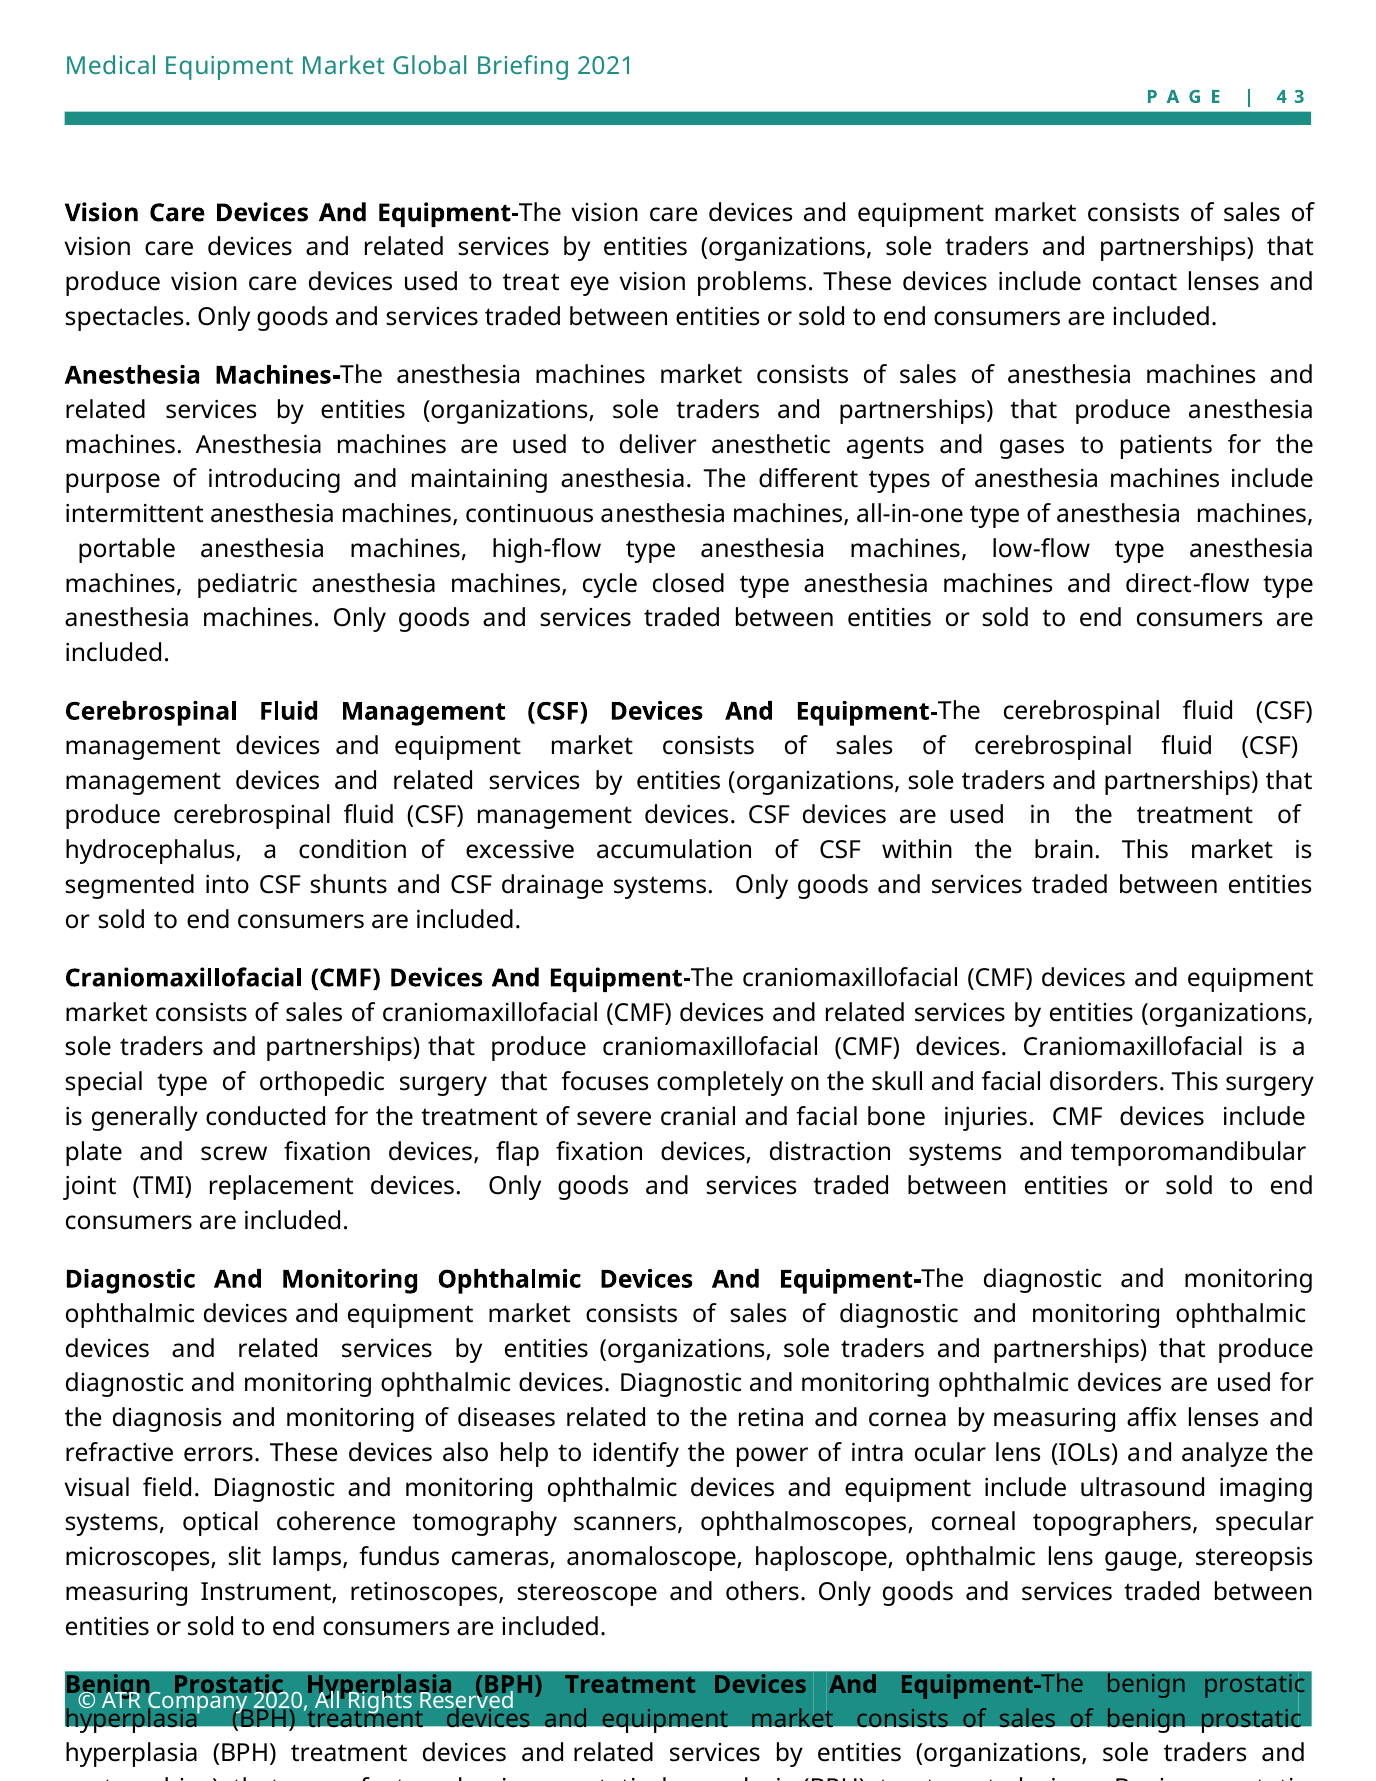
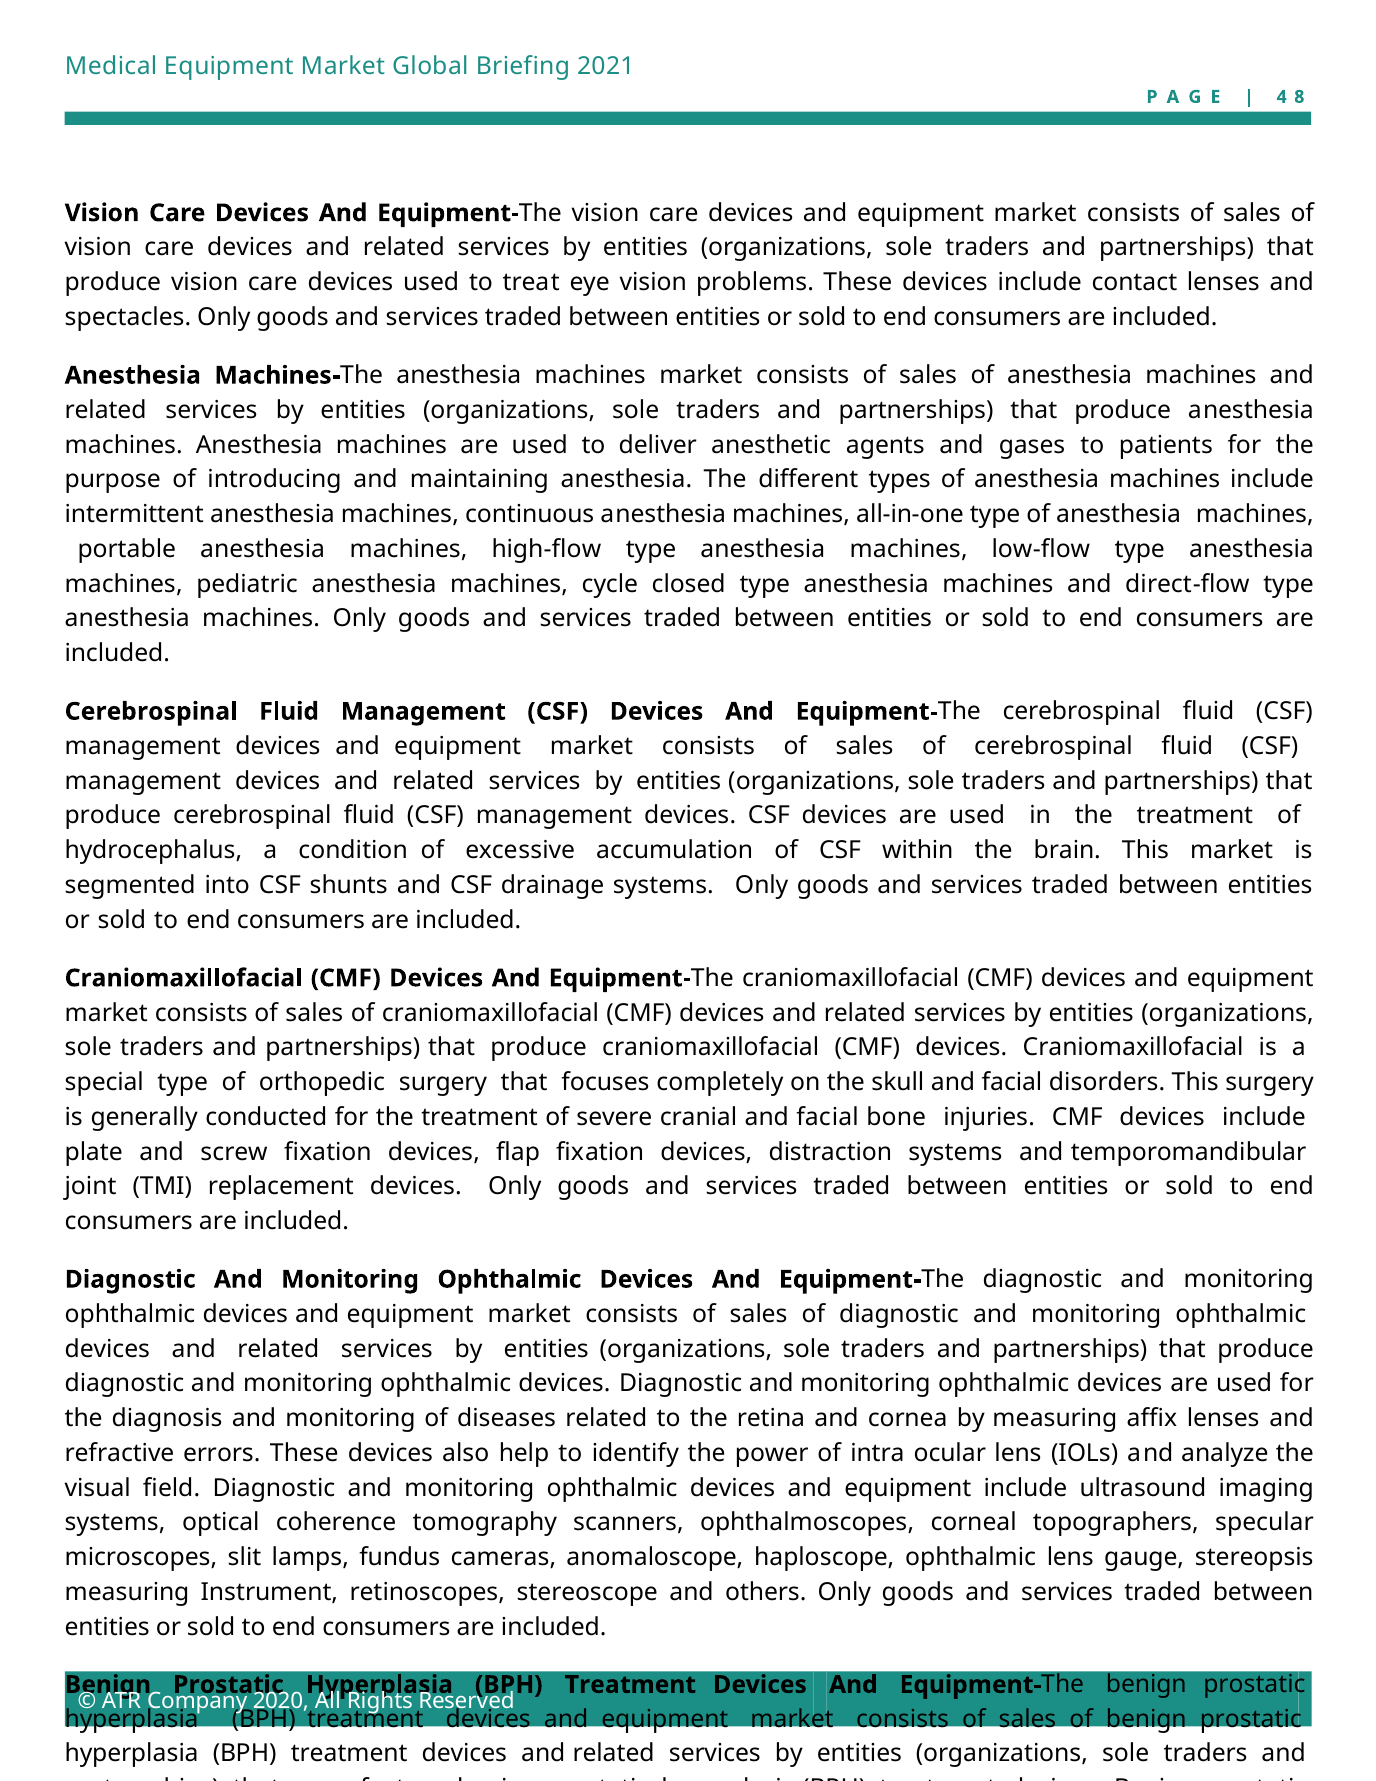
3: 3 -> 8
